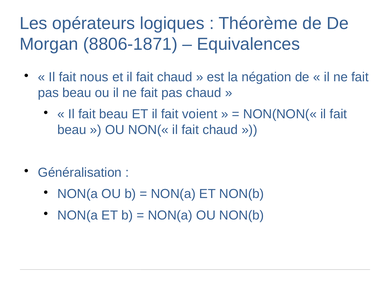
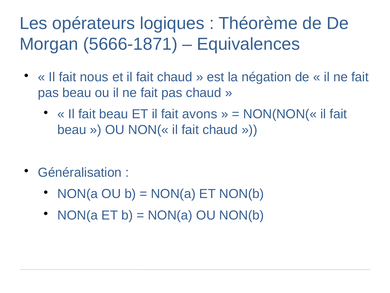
8806-1871: 8806-1871 -> 5666-1871
voient: voient -> avons
